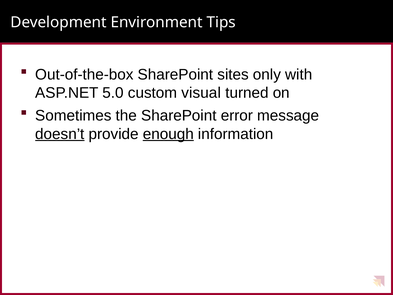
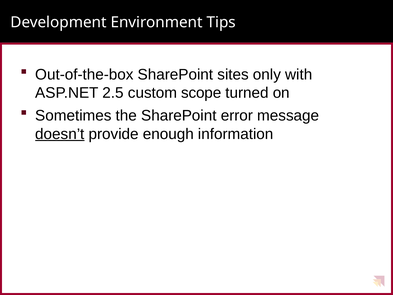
5.0: 5.0 -> 2.5
visual: visual -> scope
enough underline: present -> none
